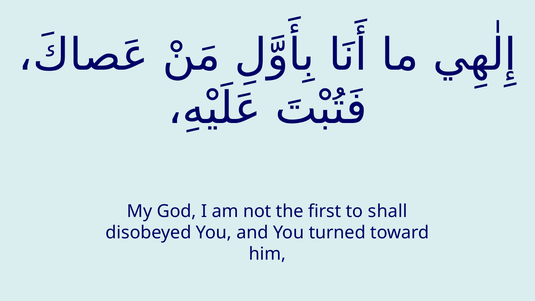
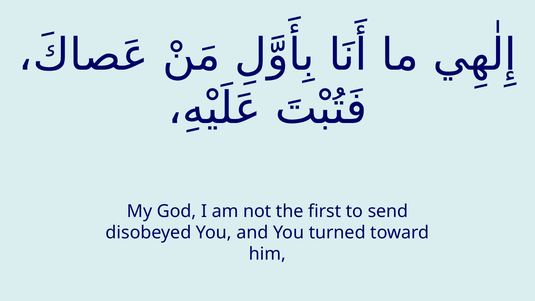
shall: shall -> send
